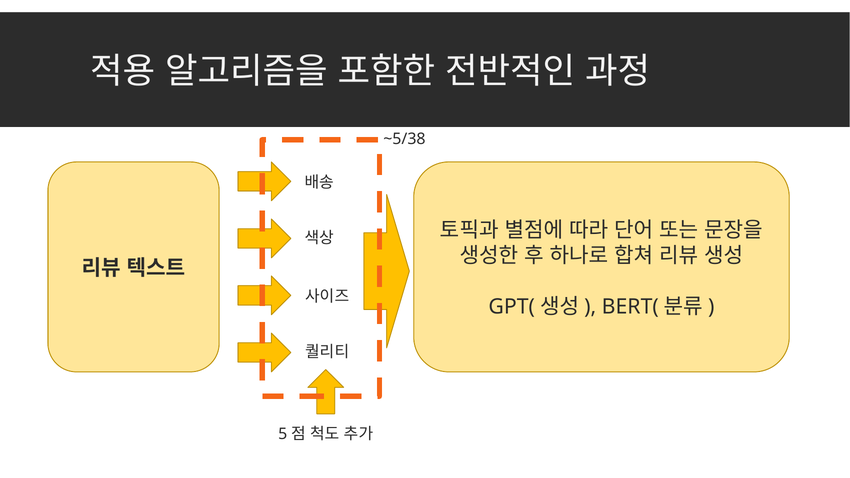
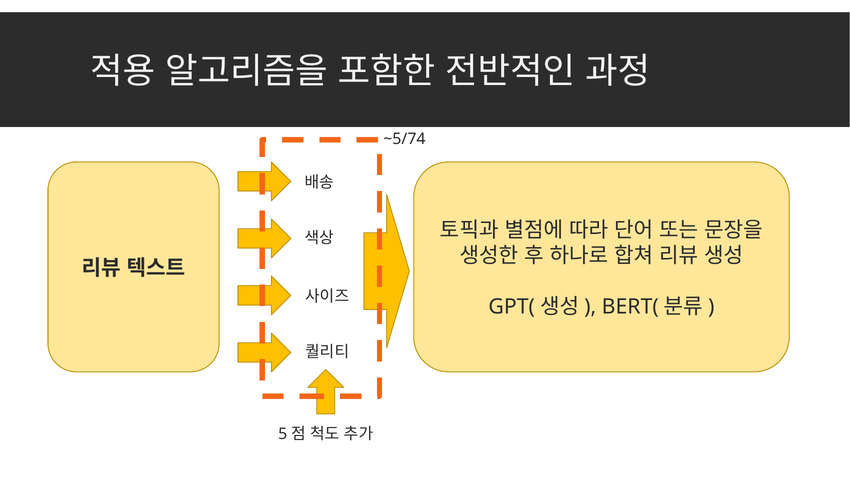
~5/38: ~5/38 -> ~5/74
